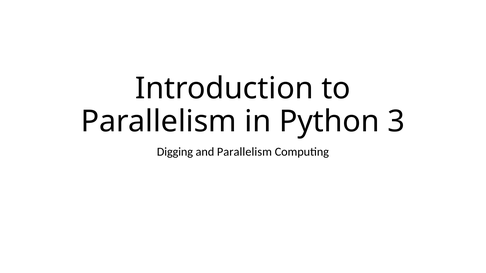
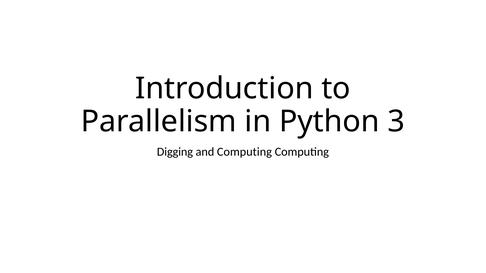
and Parallelism: Parallelism -> Computing
